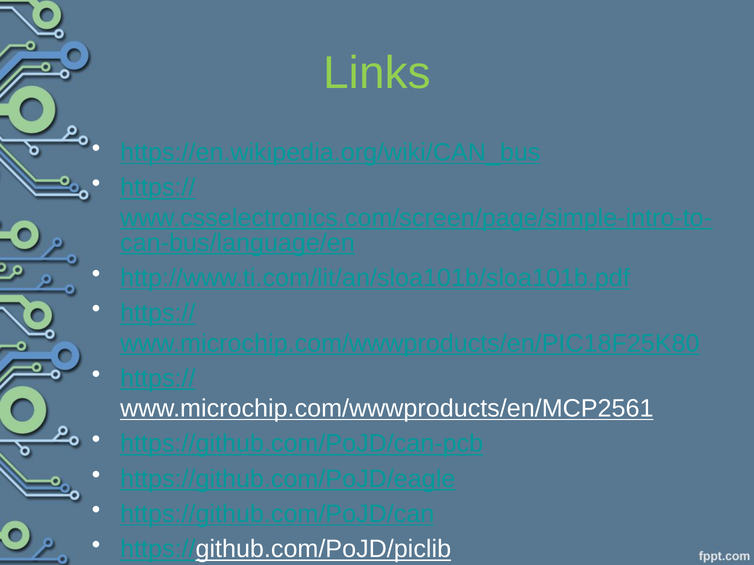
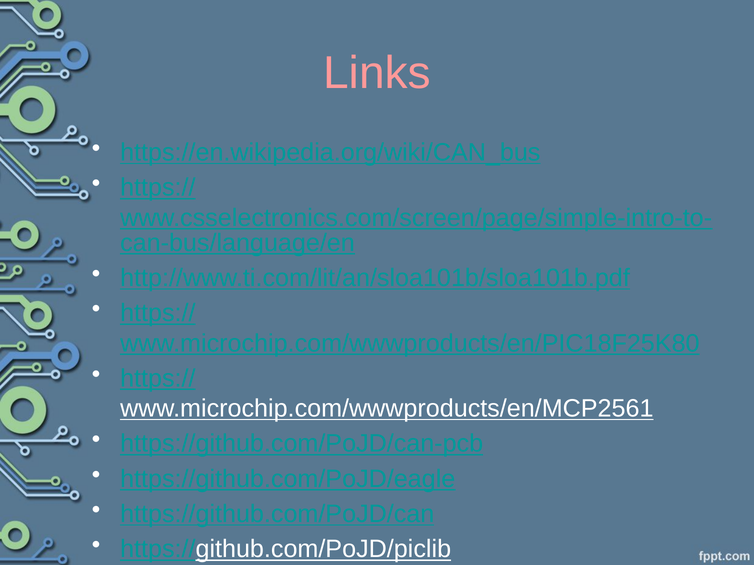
Links colour: light green -> pink
